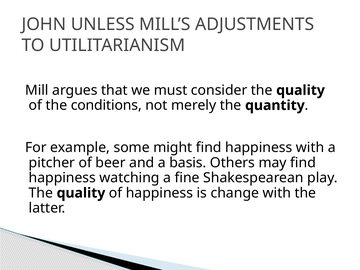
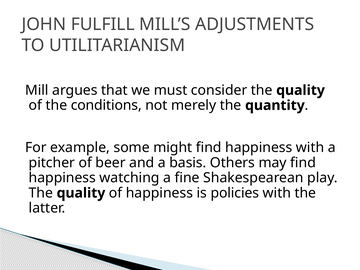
UNLESS: UNLESS -> FULFILL
change: change -> policies
